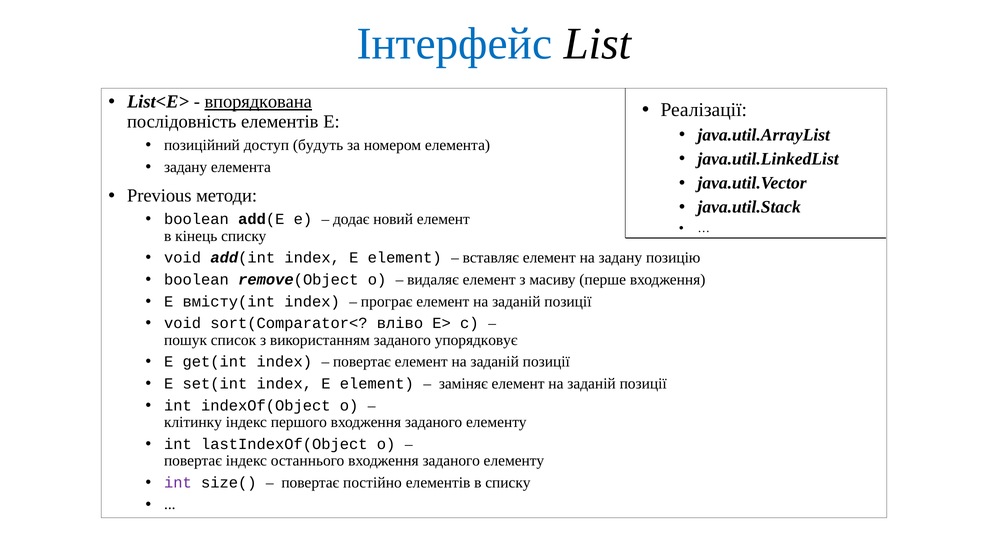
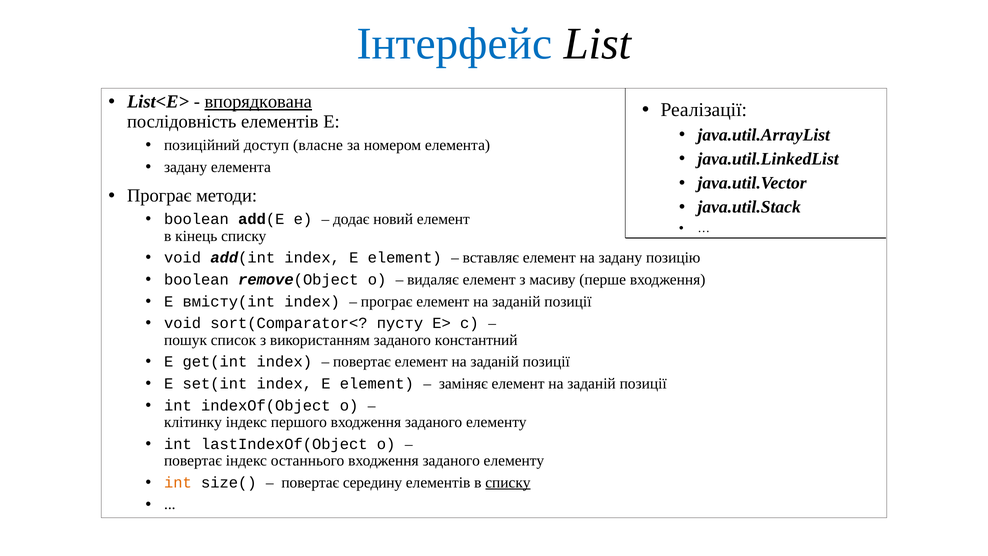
будуть: будуть -> власне
Previous at (159, 196): Previous -> Програє
вліво: вліво -> пусту
упорядковує: упорядковує -> константний
int at (178, 482) colour: purple -> orange
постійно: постійно -> середину
списку at (508, 482) underline: none -> present
